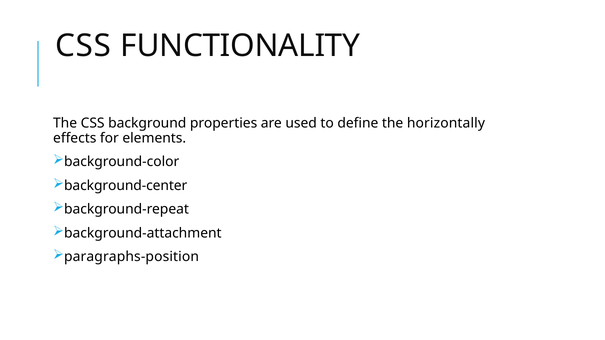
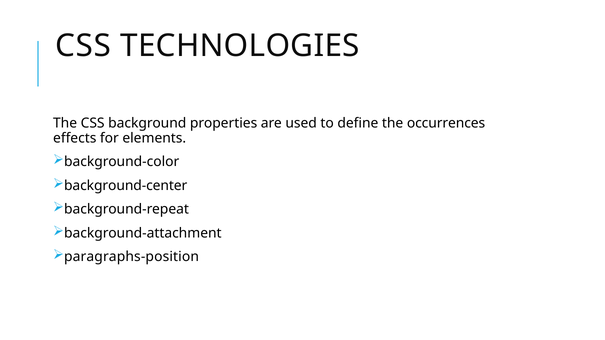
FUNCTIONALITY: FUNCTIONALITY -> TECHNOLOGIES
horizontally: horizontally -> occurrences
